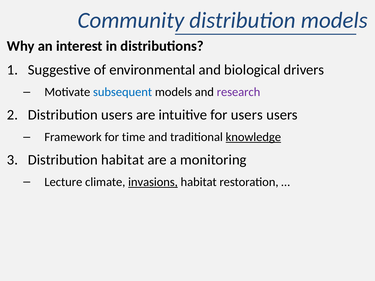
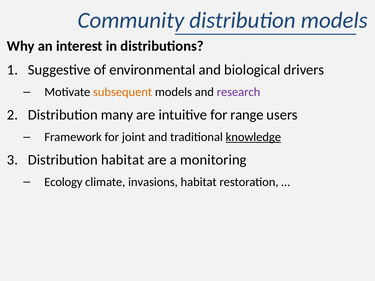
subsequent colour: blue -> orange
Distribution users: users -> many
for users: users -> range
time: time -> joint
Lecture: Lecture -> Ecology
invasions underline: present -> none
